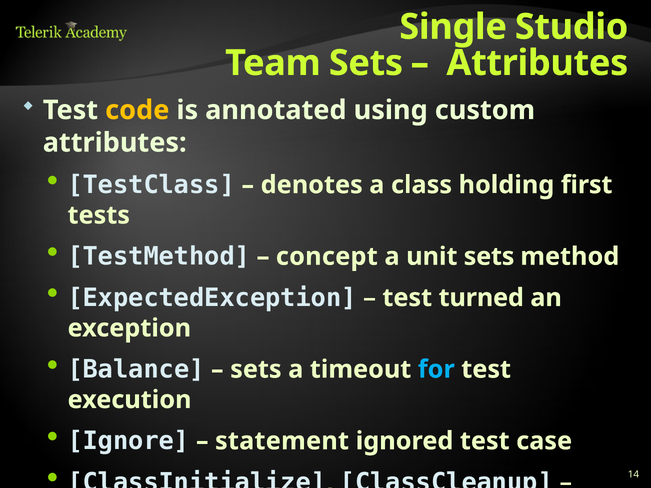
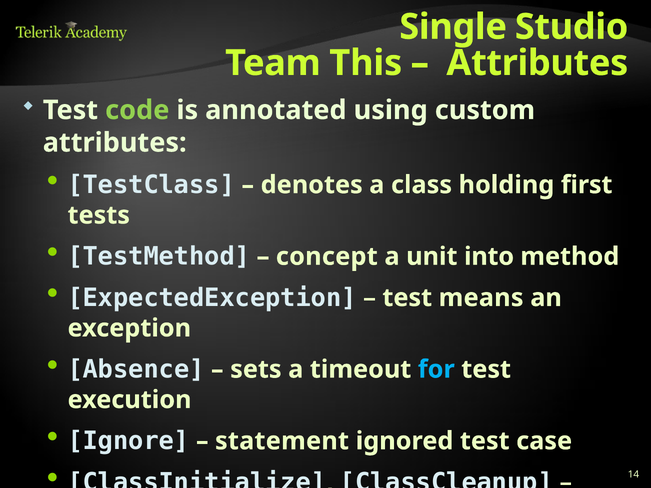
Team Sets: Sets -> This
code colour: yellow -> light green
unit sets: sets -> into
turned: turned -> means
Balance: Balance -> Absence
